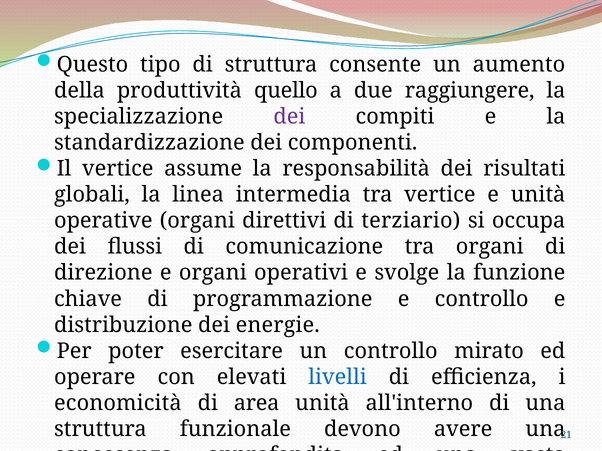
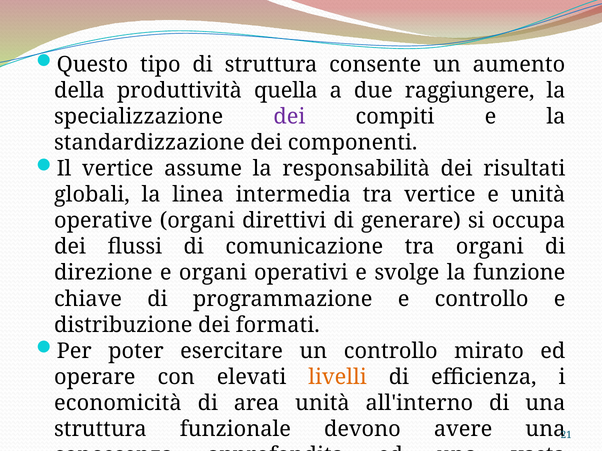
quello: quello -> quella
terziario: terziario -> generare
energie: energie -> formati
livelli colour: blue -> orange
